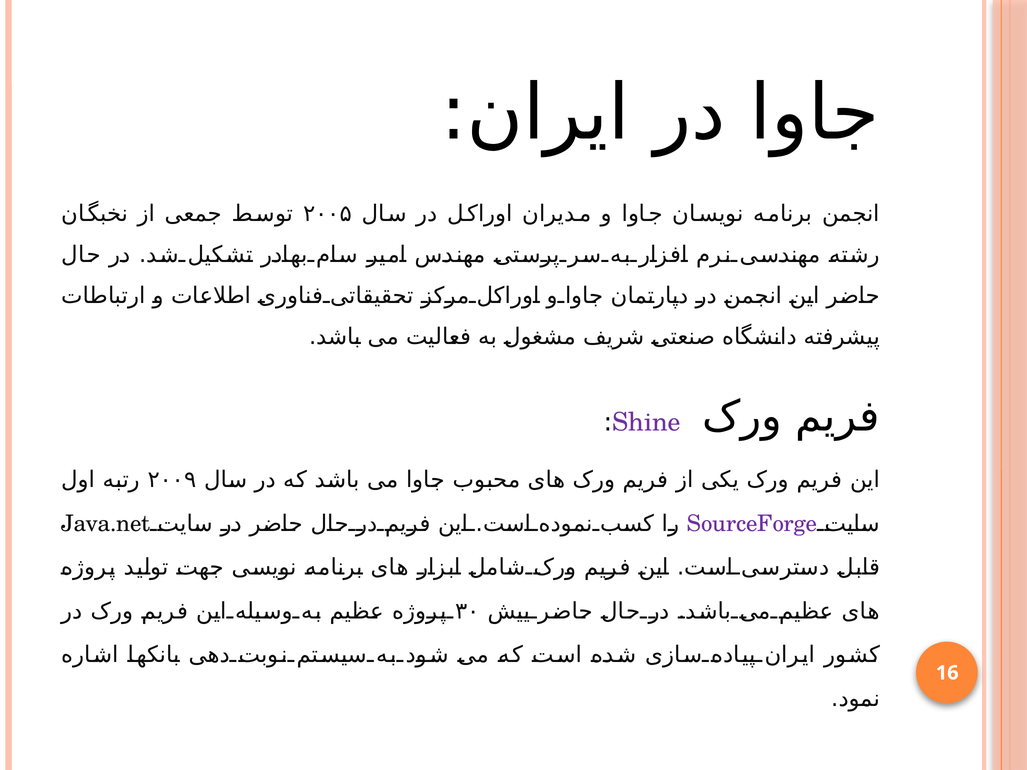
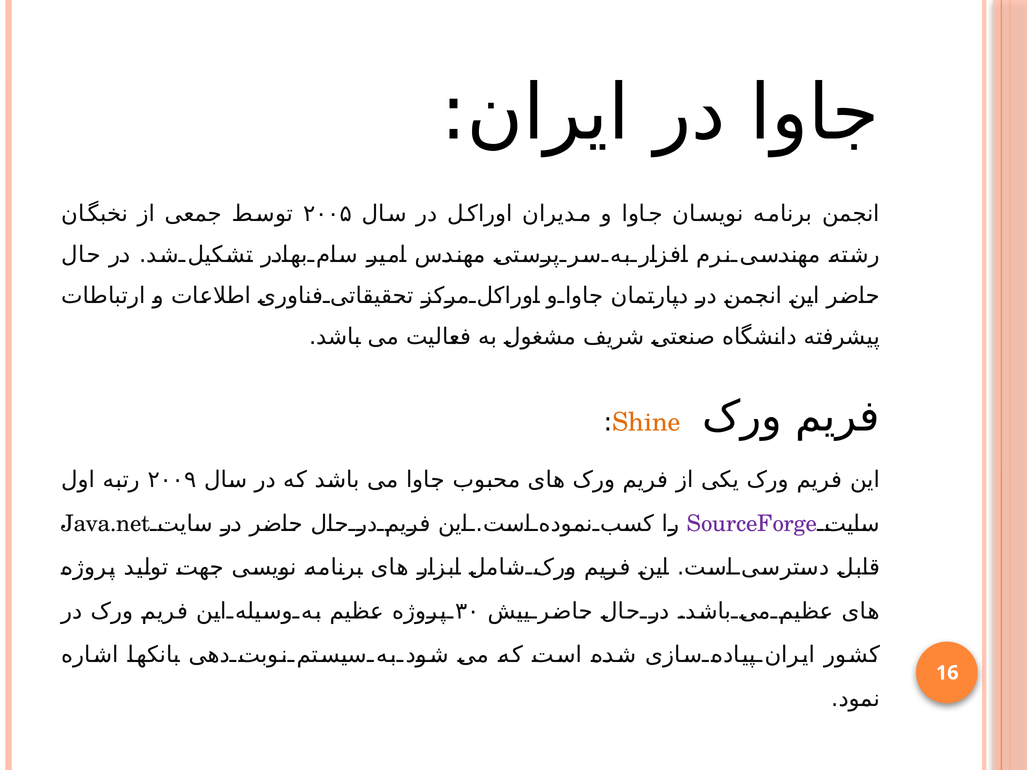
Shine colour: purple -> orange
